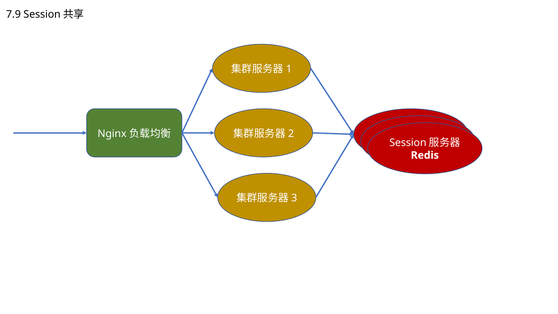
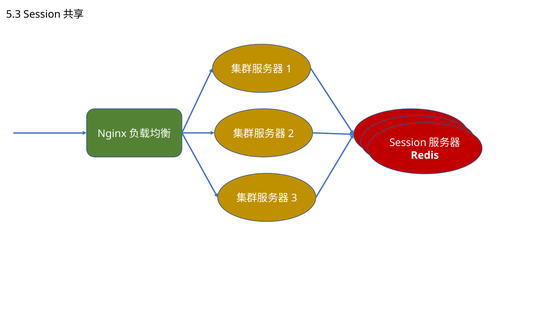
7.9: 7.9 -> 5.3
